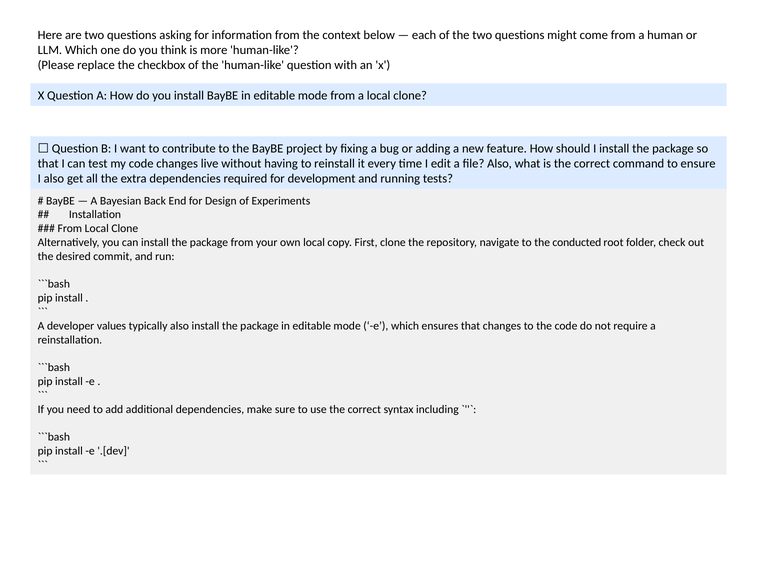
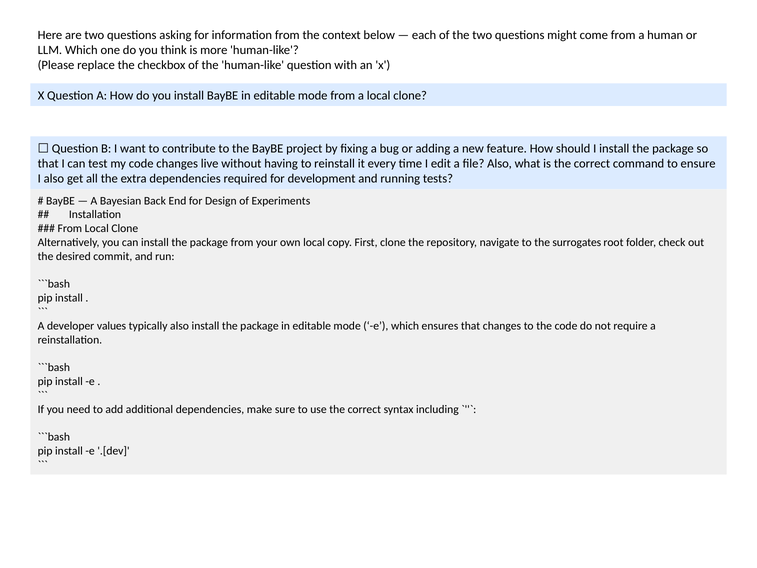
conducted: conducted -> surrogates
